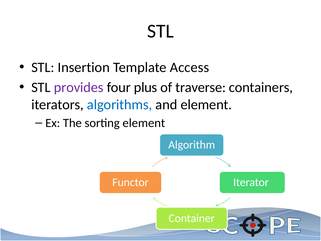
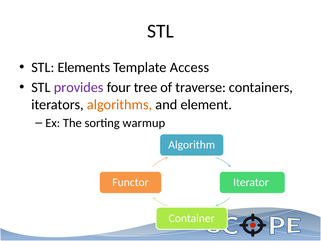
Insertion: Insertion -> Elements
plus: plus -> tree
algorithms colour: blue -> orange
sorting element: element -> warmup
